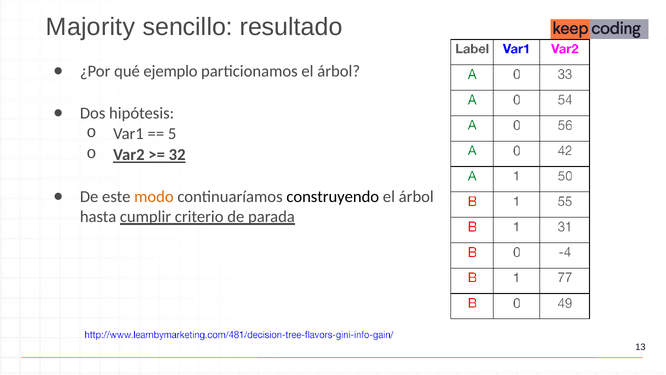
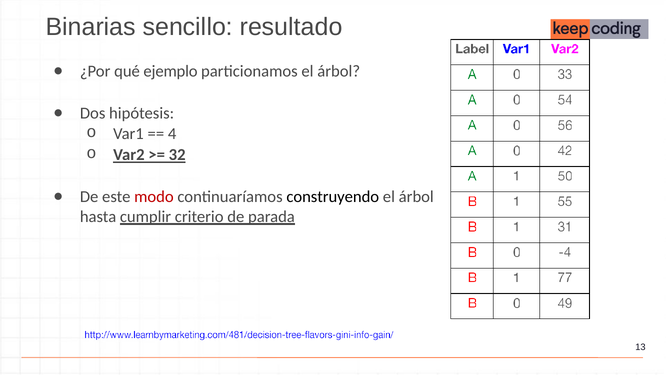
Majority: Majority -> Binarias
5: 5 -> 4
modo colour: orange -> red
